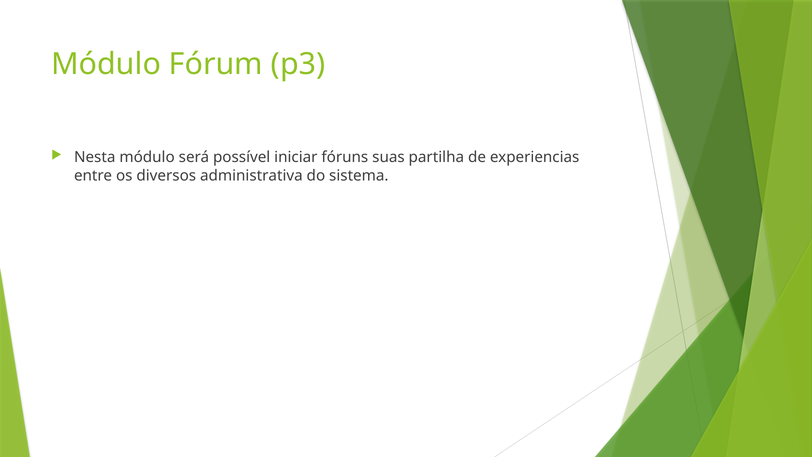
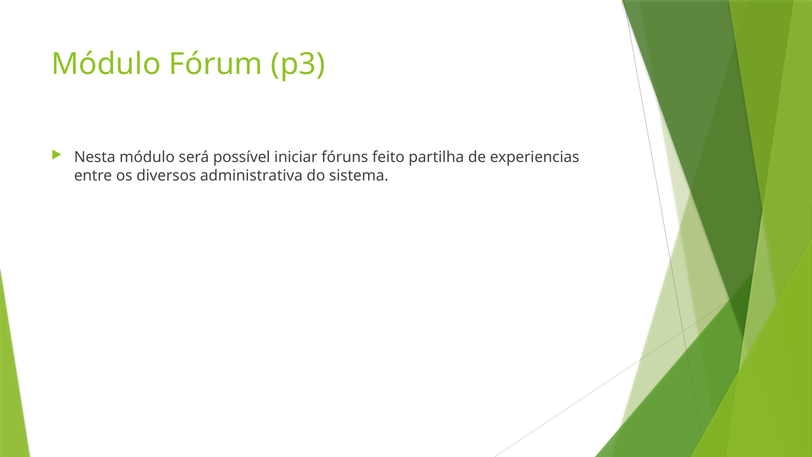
suas: suas -> feito
